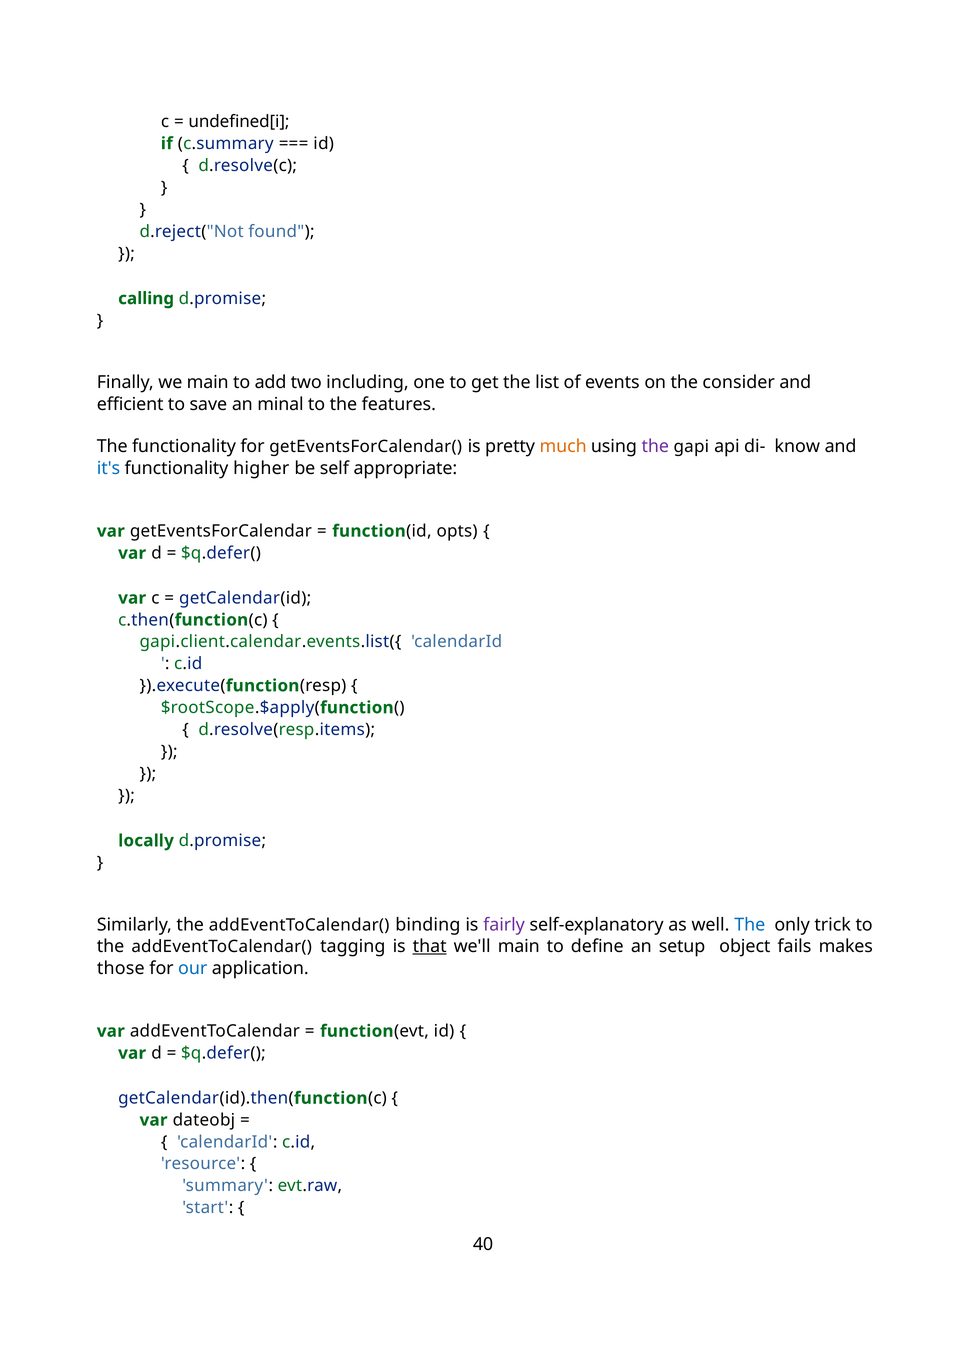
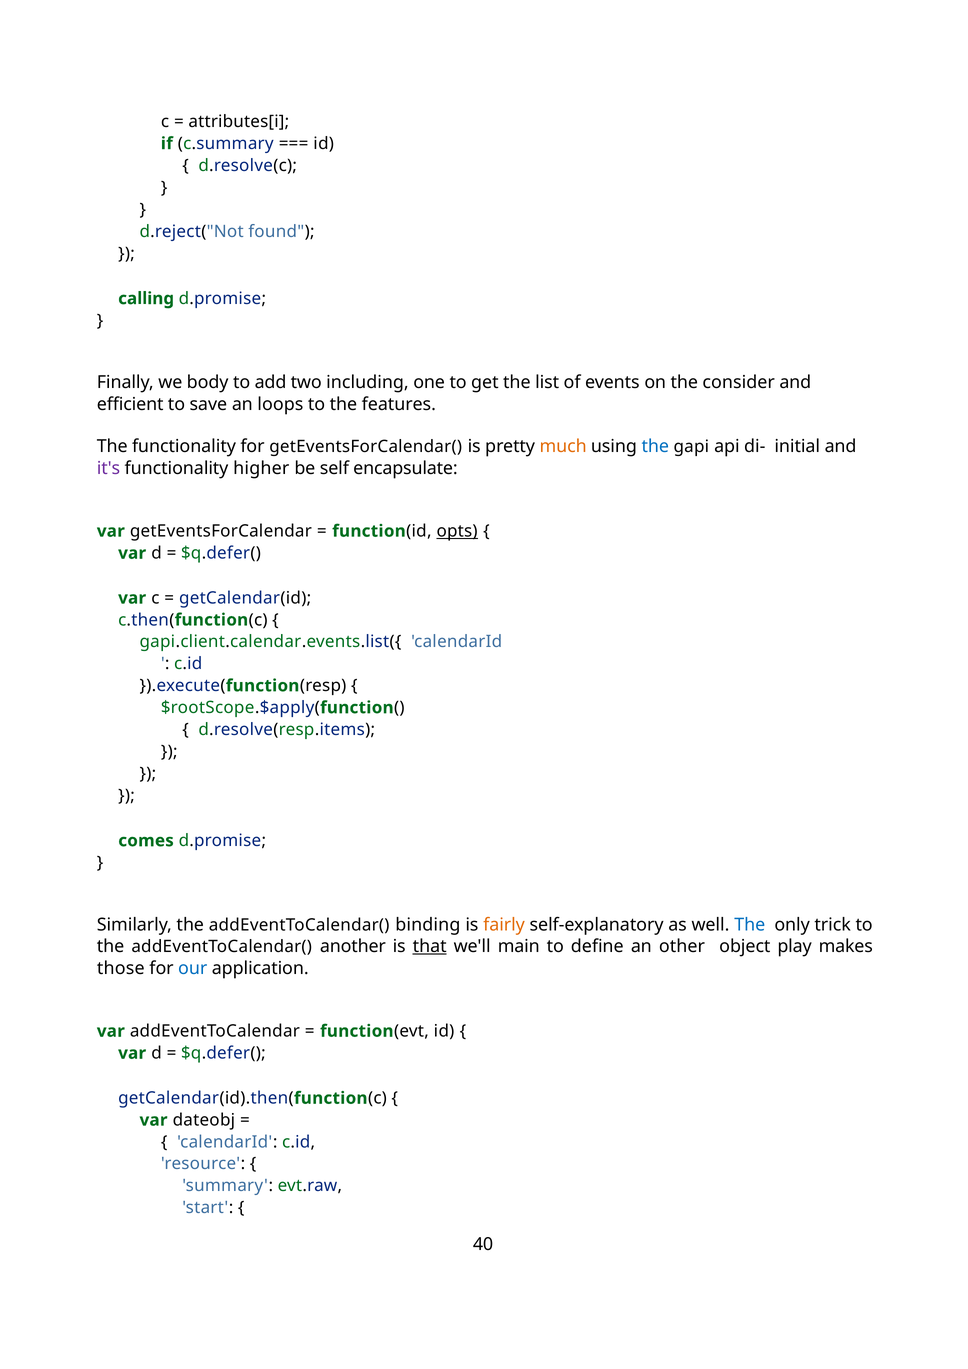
undefined[i: undefined[i -> attributes[i
we main: main -> body
minal: minal -> loops
the at (655, 447) colour: purple -> blue
know: know -> initial
it's colour: blue -> purple
appropriate: appropriate -> encapsulate
opts underline: none -> present
locally: locally -> comes
fairly colour: purple -> orange
tagging: tagging -> another
setup: setup -> other
fails: fails -> play
